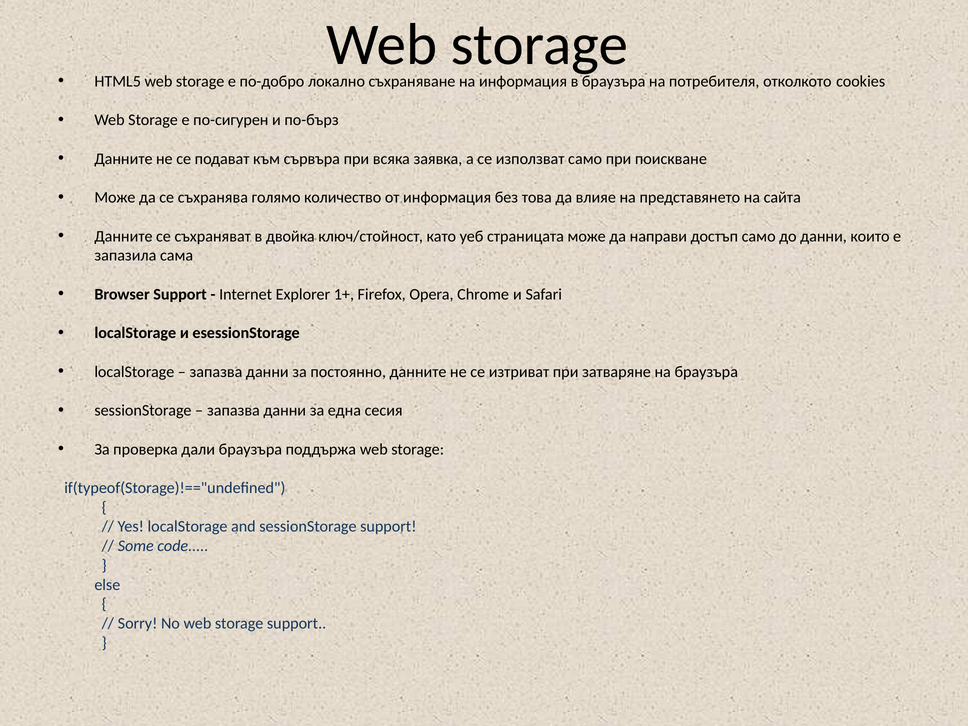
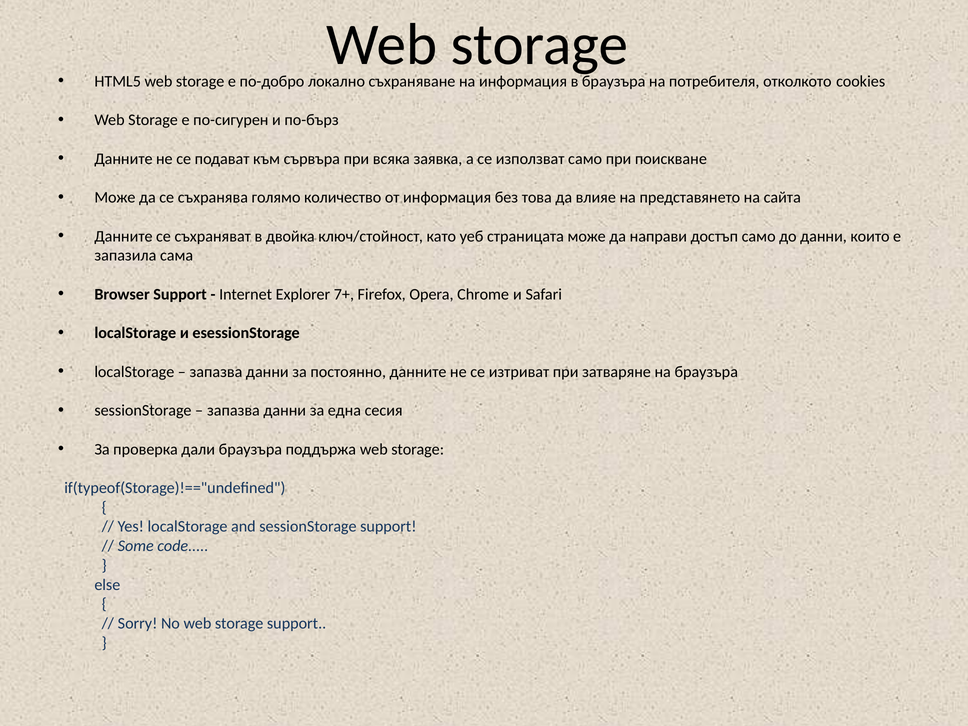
1+: 1+ -> 7+
